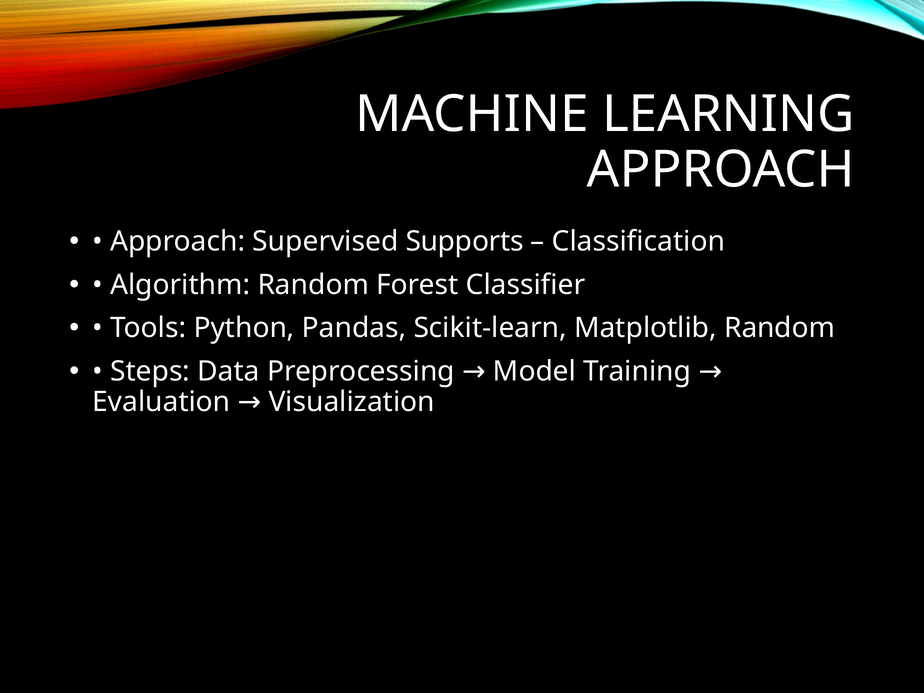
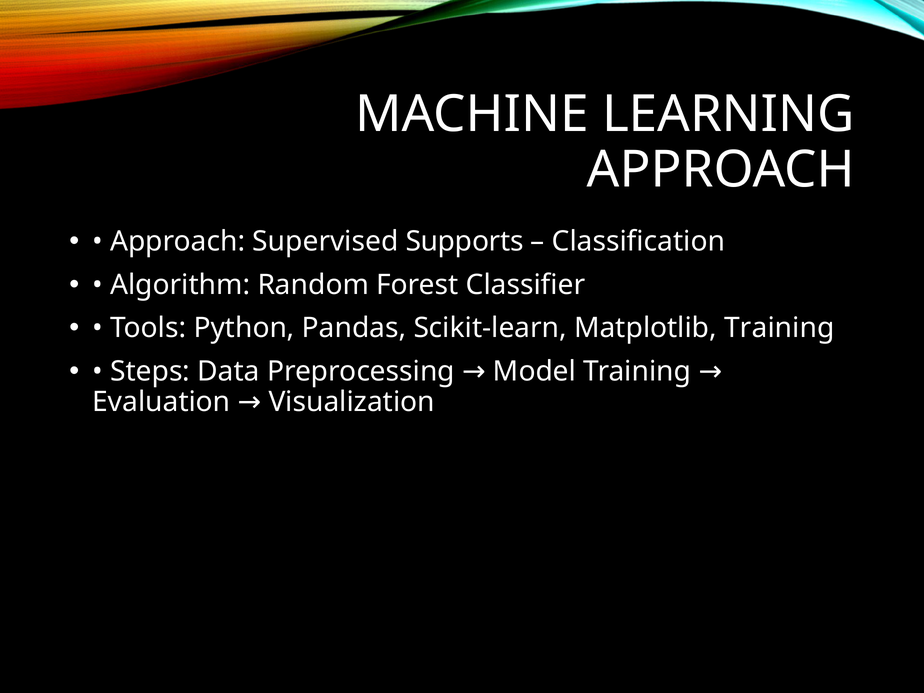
Matplotlib Random: Random -> Training
